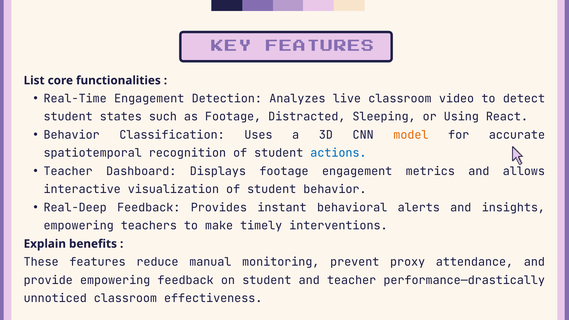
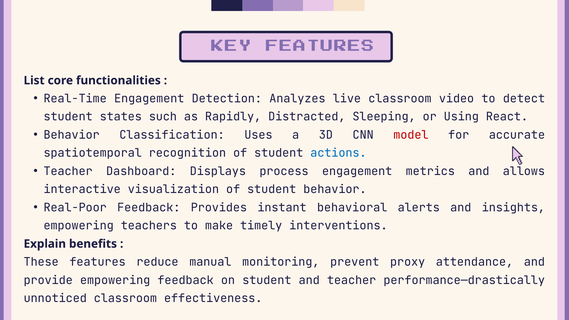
as Footage: Footage -> Rapidly
model colour: orange -> red
Displays footage: footage -> process
Real-Deep: Real-Deep -> Real-Poor
